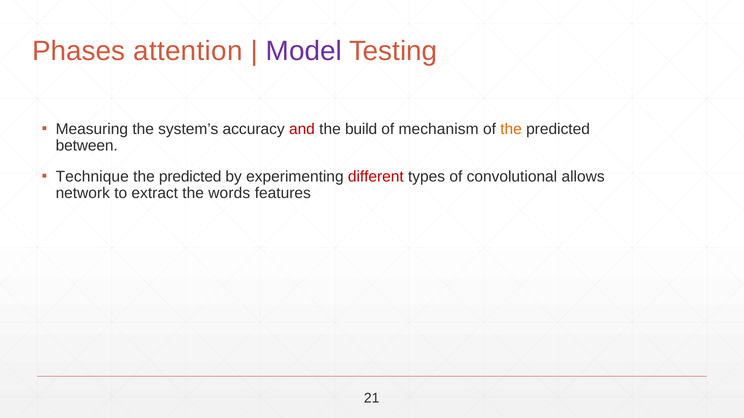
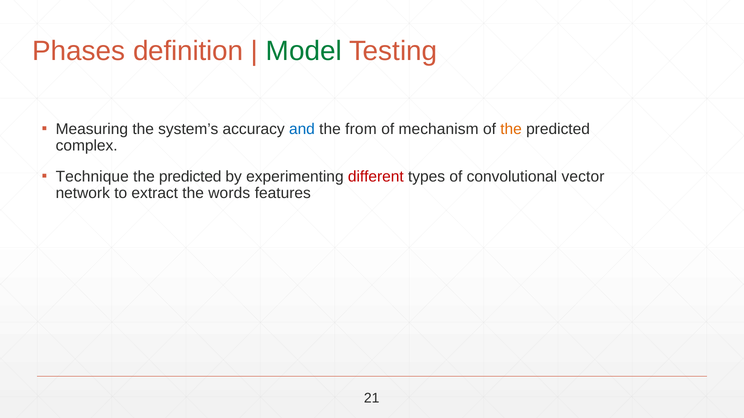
attention: attention -> definition
Model colour: purple -> green
and colour: red -> blue
build: build -> from
between: between -> complex
allows: allows -> vector
